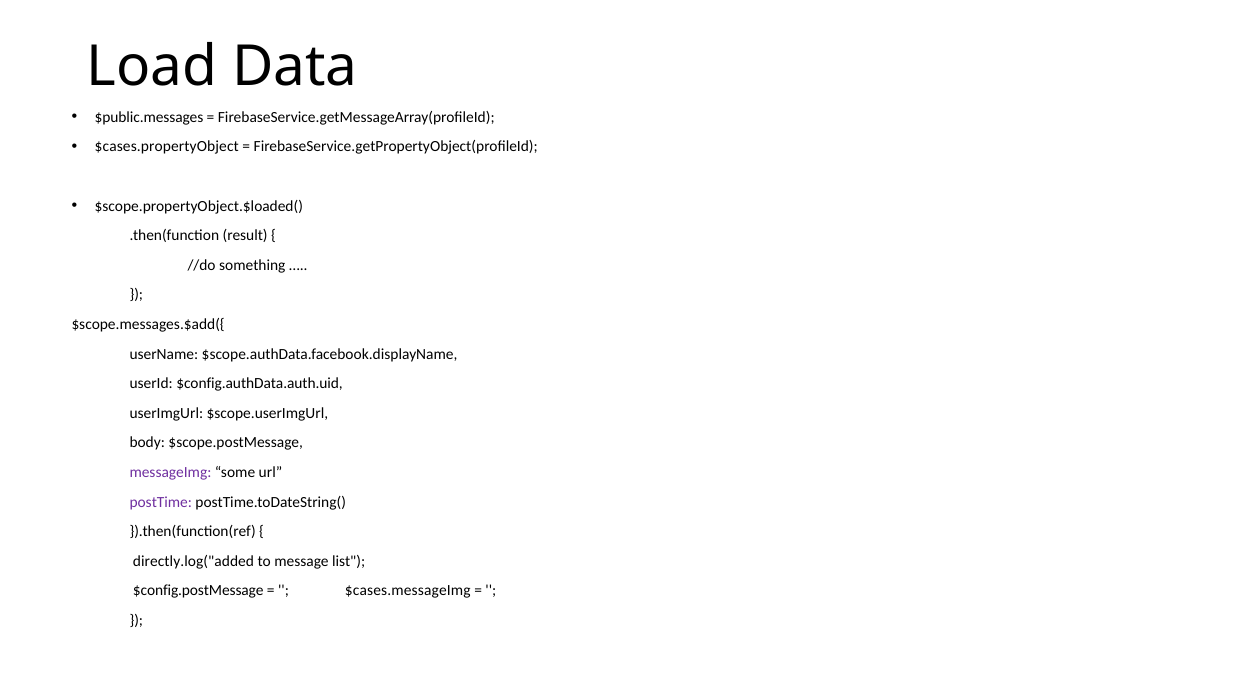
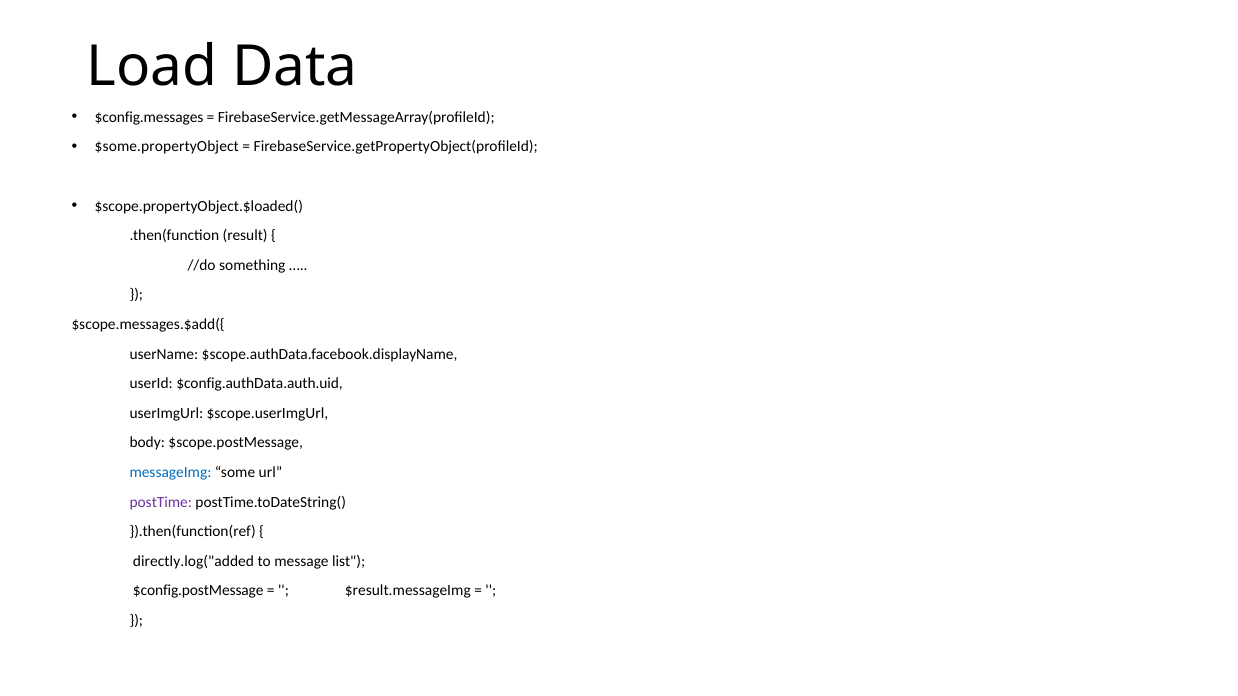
$public.messages: $public.messages -> $config.messages
$cases.propertyObject: $cases.propertyObject -> $some.propertyObject
messageImg colour: purple -> blue
$cases.messageImg: $cases.messageImg -> $result.messageImg
